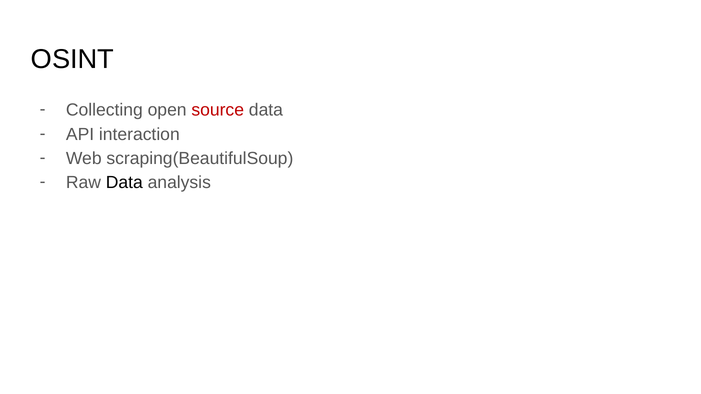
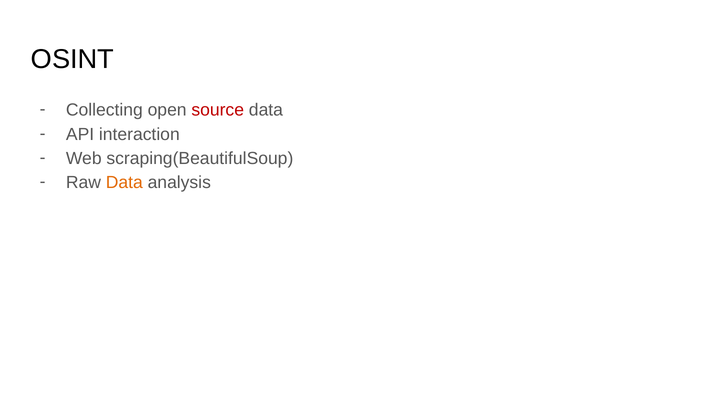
Data at (124, 183) colour: black -> orange
